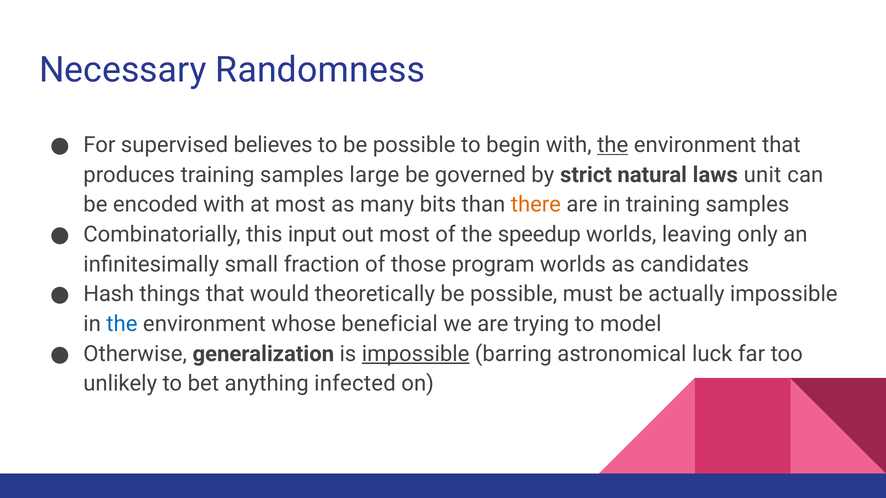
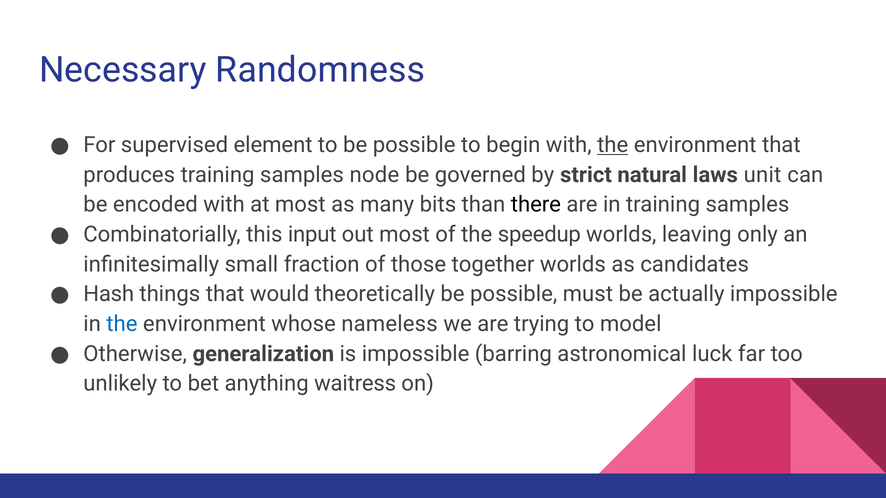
believes: believes -> element
large: large -> node
there colour: orange -> black
program: program -> together
beneficial: beneficial -> nameless
impossible at (416, 354) underline: present -> none
infected: infected -> waitress
